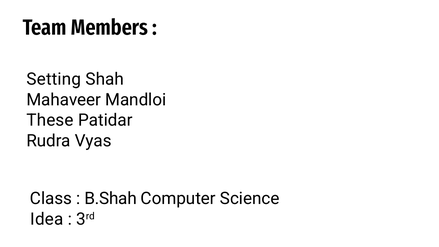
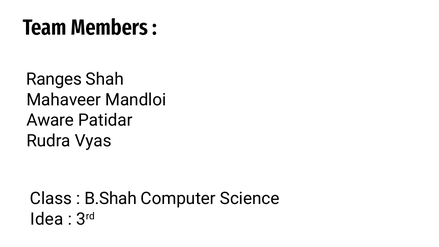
Setting: Setting -> Ranges
These: These -> Aware
